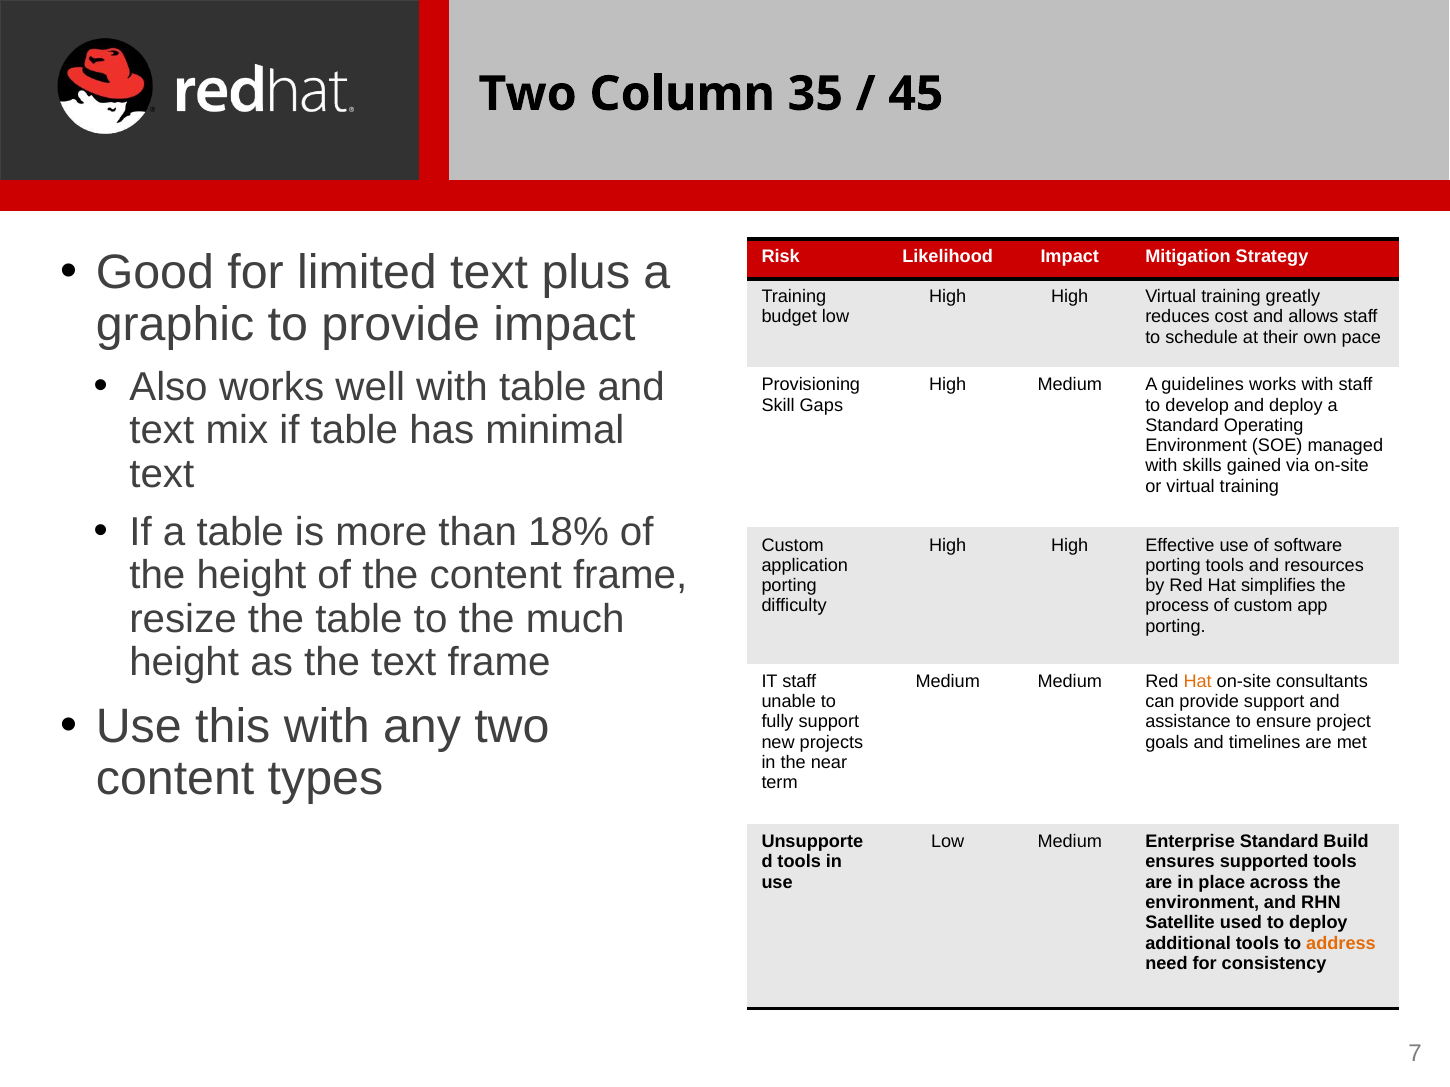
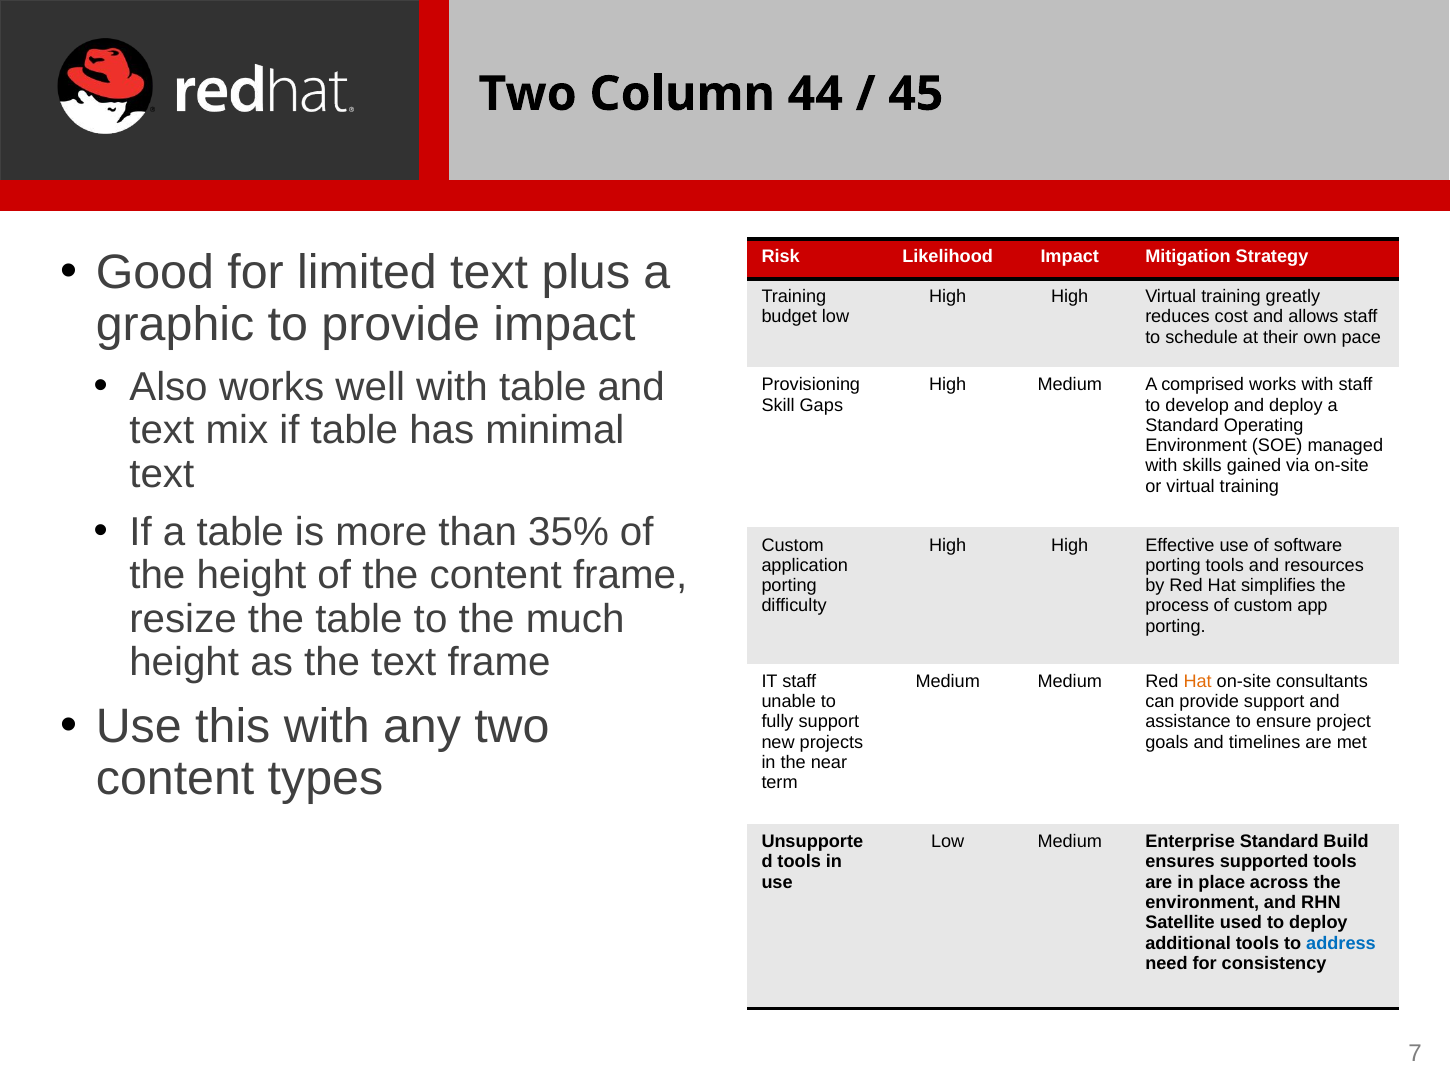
35: 35 -> 44
guidelines: guidelines -> comprised
18%: 18% -> 35%
address colour: orange -> blue
